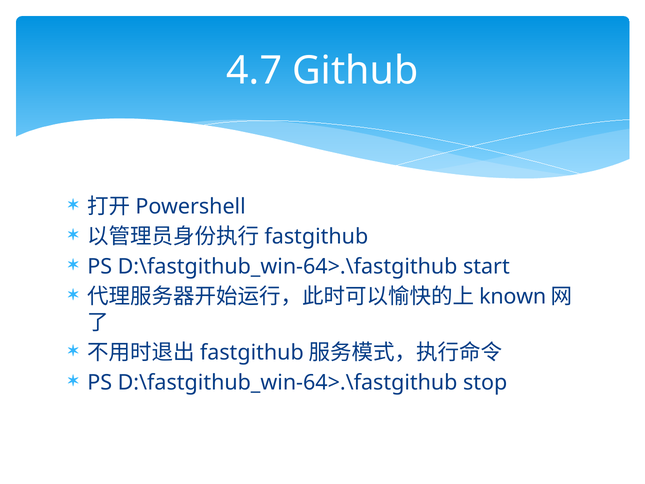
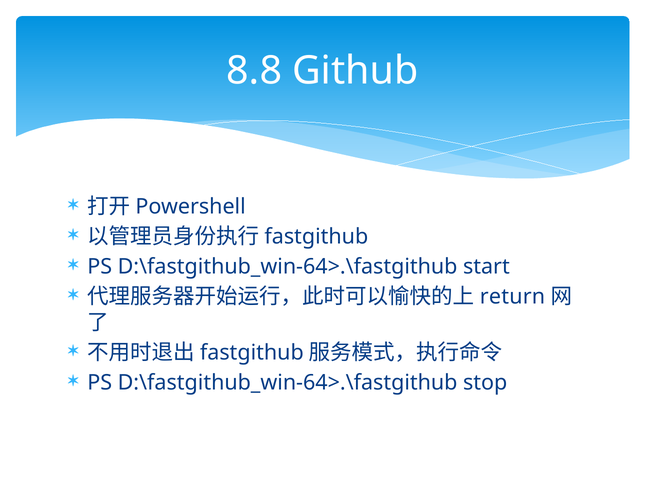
4.7: 4.7 -> 8.8
known: known -> return
